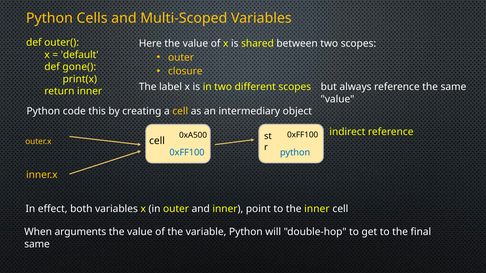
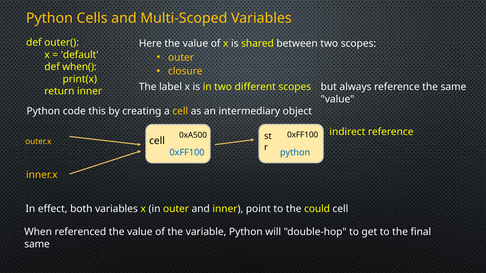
gone(: gone( -> when(
the inner: inner -> could
arguments: arguments -> referenced
